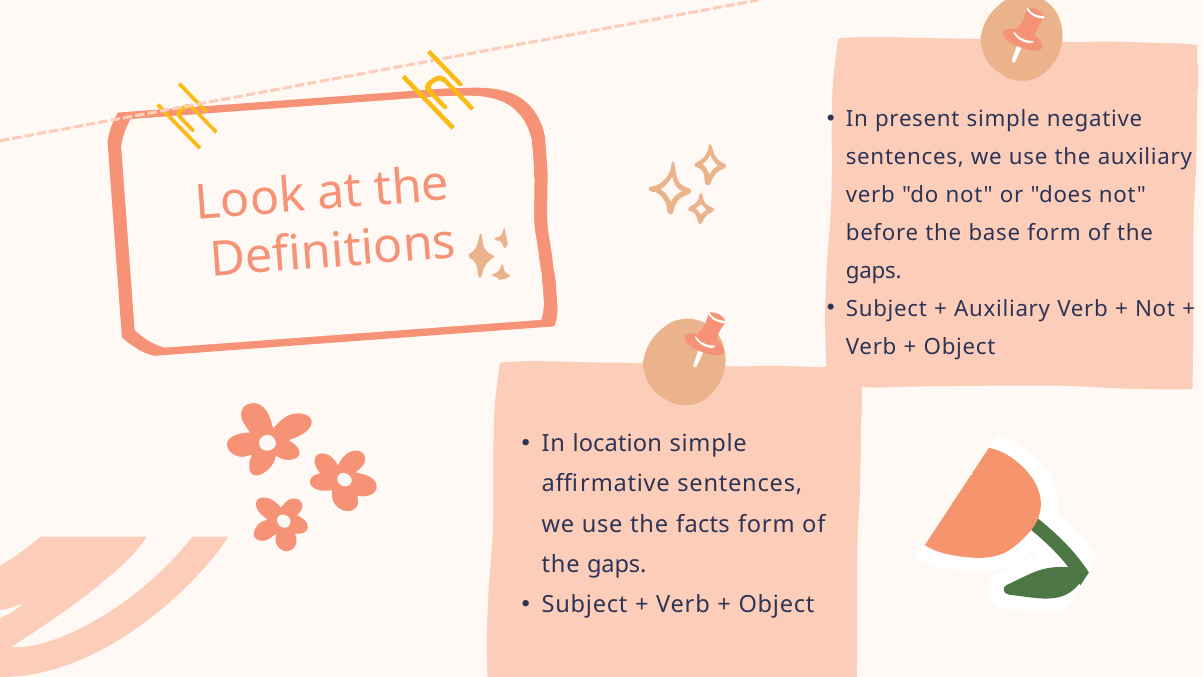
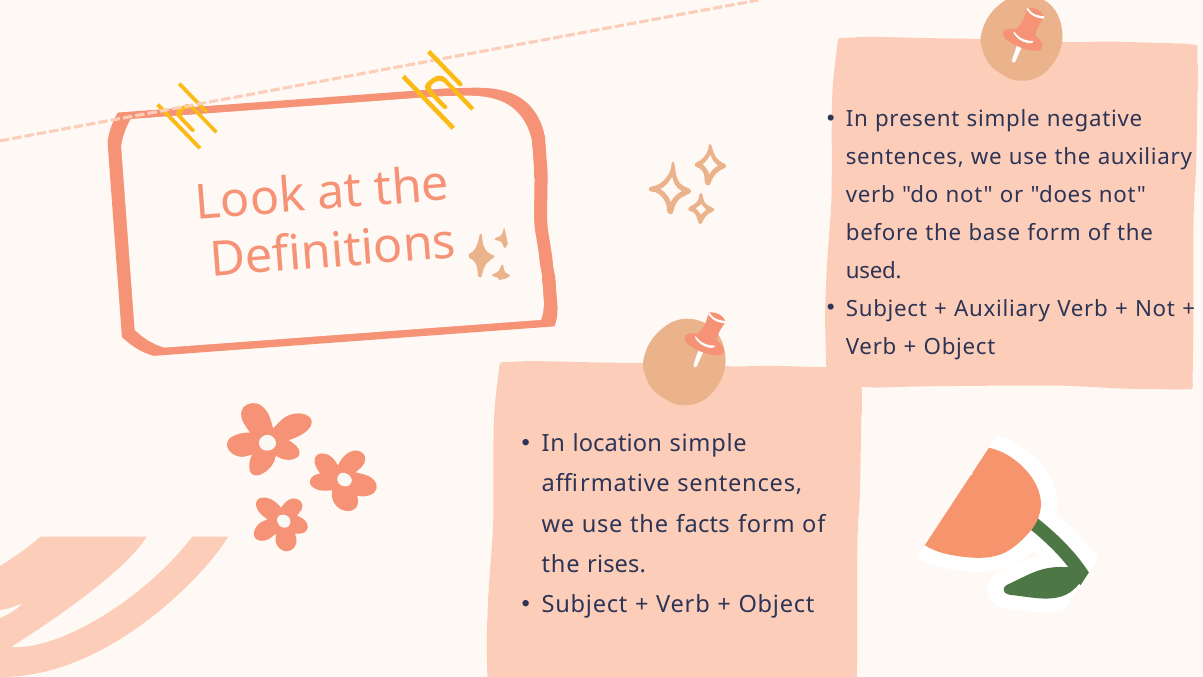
gaps at (874, 271): gaps -> used
gaps at (617, 564): gaps -> rises
